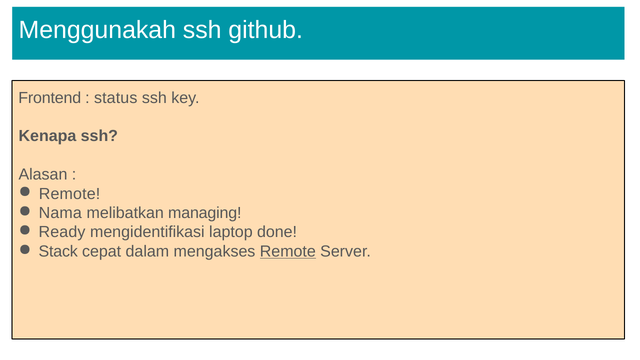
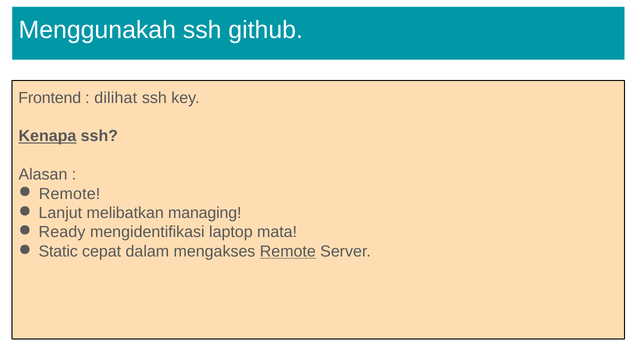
status: status -> dilihat
Kenapa underline: none -> present
Nama: Nama -> Lanjut
done: done -> mata
Stack: Stack -> Static
